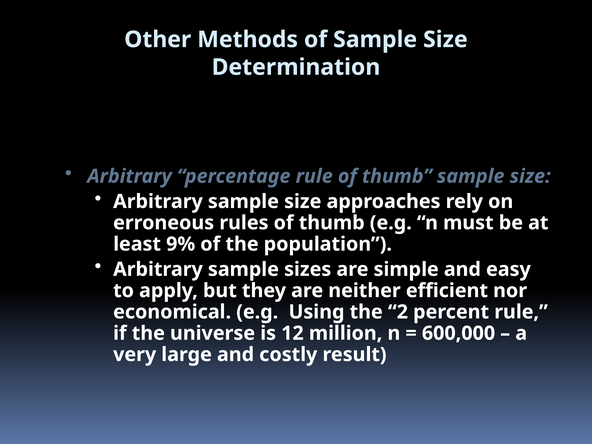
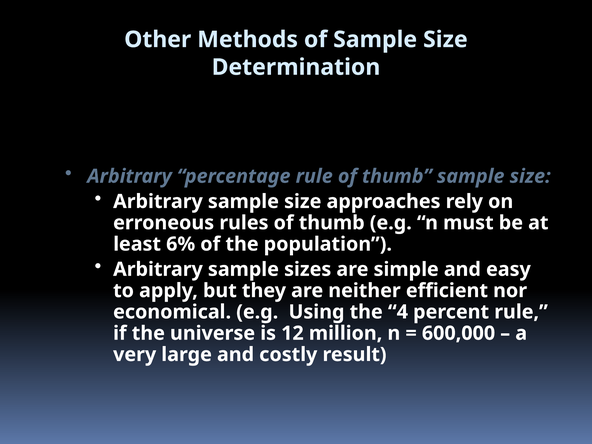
9%: 9% -> 6%
2: 2 -> 4
